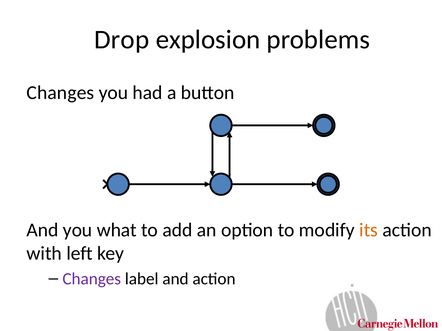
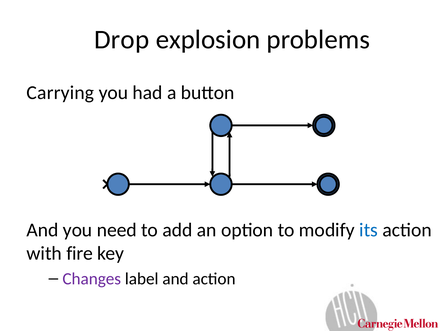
Changes at (60, 93): Changes -> Carrying
what: what -> need
its colour: orange -> blue
left: left -> fire
